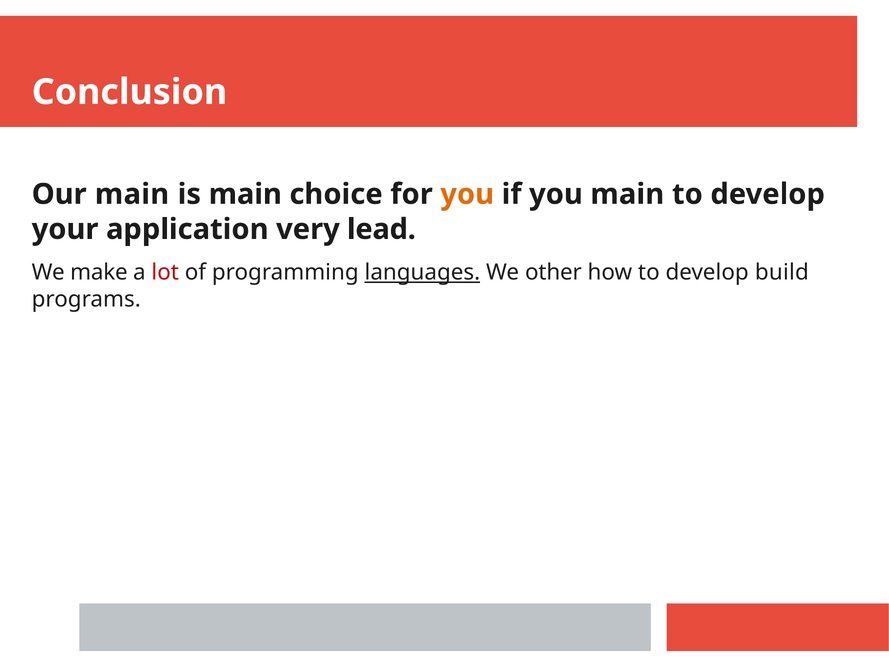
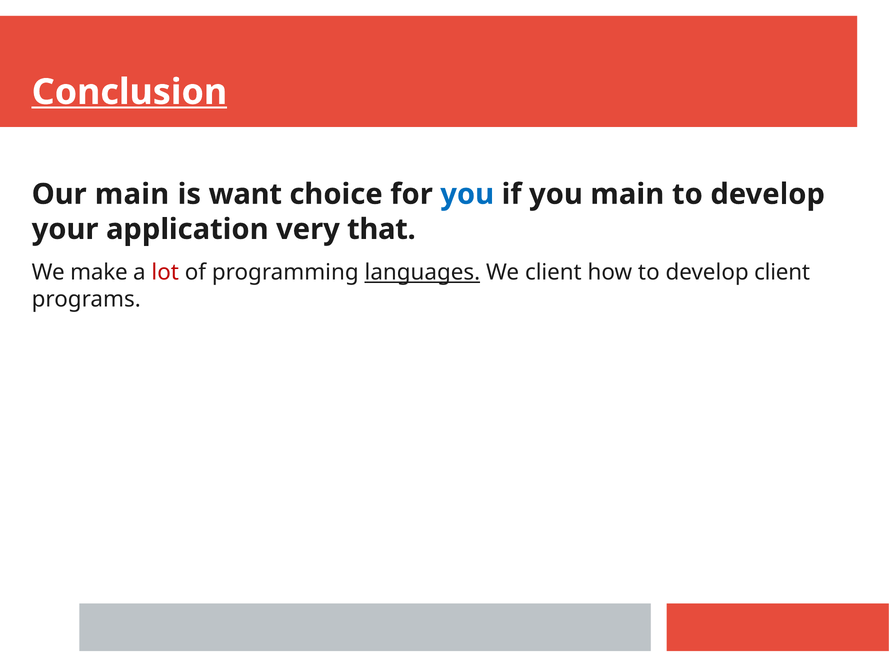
Conclusion underline: none -> present
is main: main -> want
you at (467, 194) colour: orange -> blue
lead: lead -> that
We other: other -> client
develop build: build -> client
